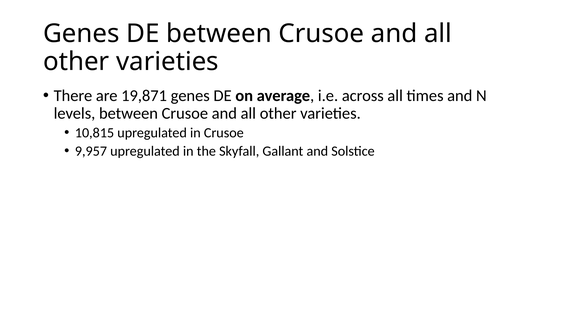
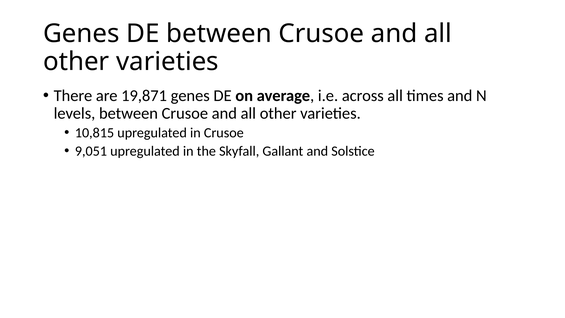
9,957: 9,957 -> 9,051
